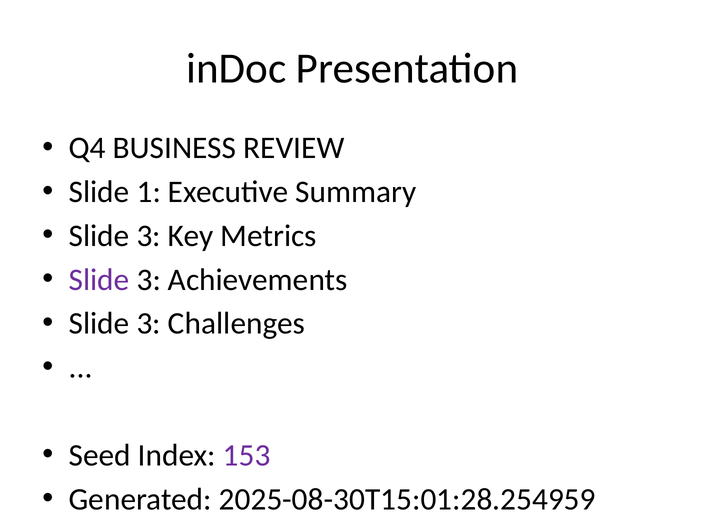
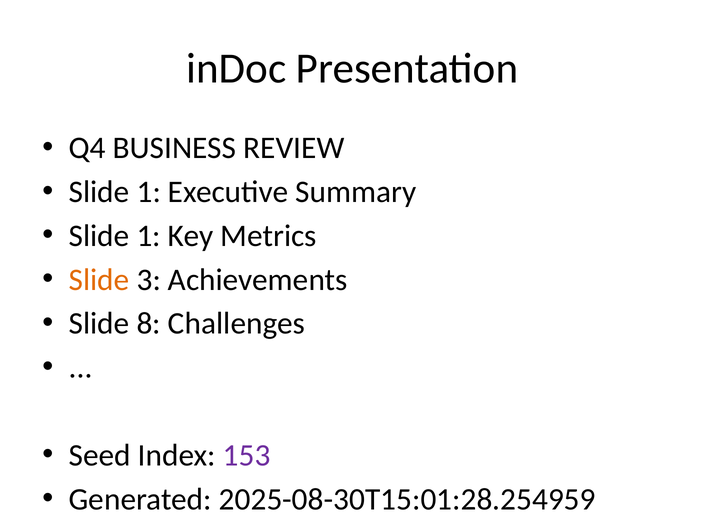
3 at (149, 236): 3 -> 1
Slide at (99, 280) colour: purple -> orange
3 at (149, 323): 3 -> 8
